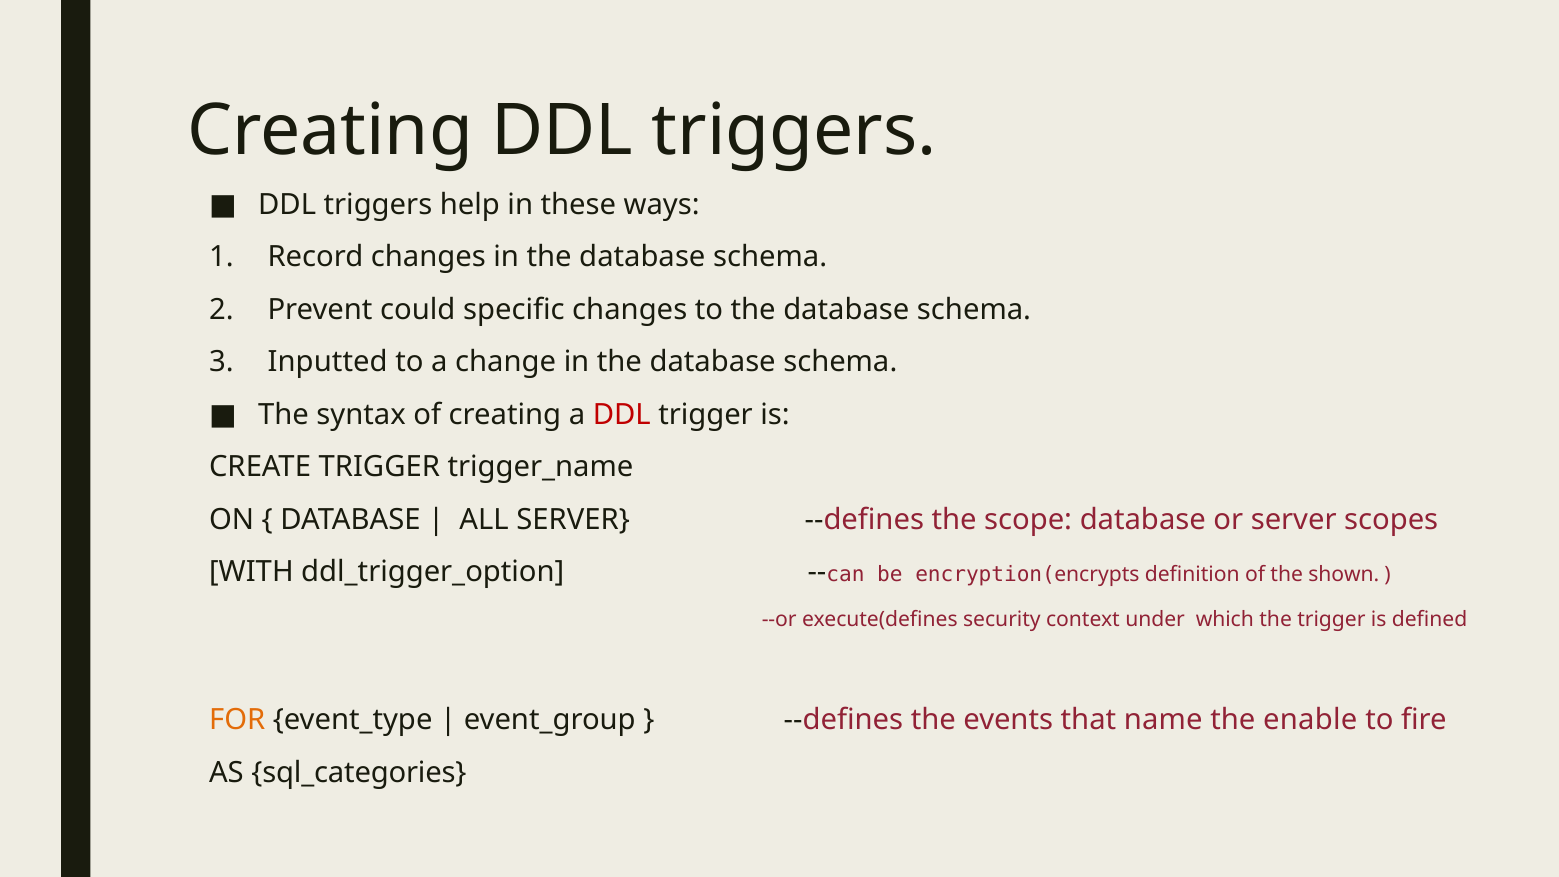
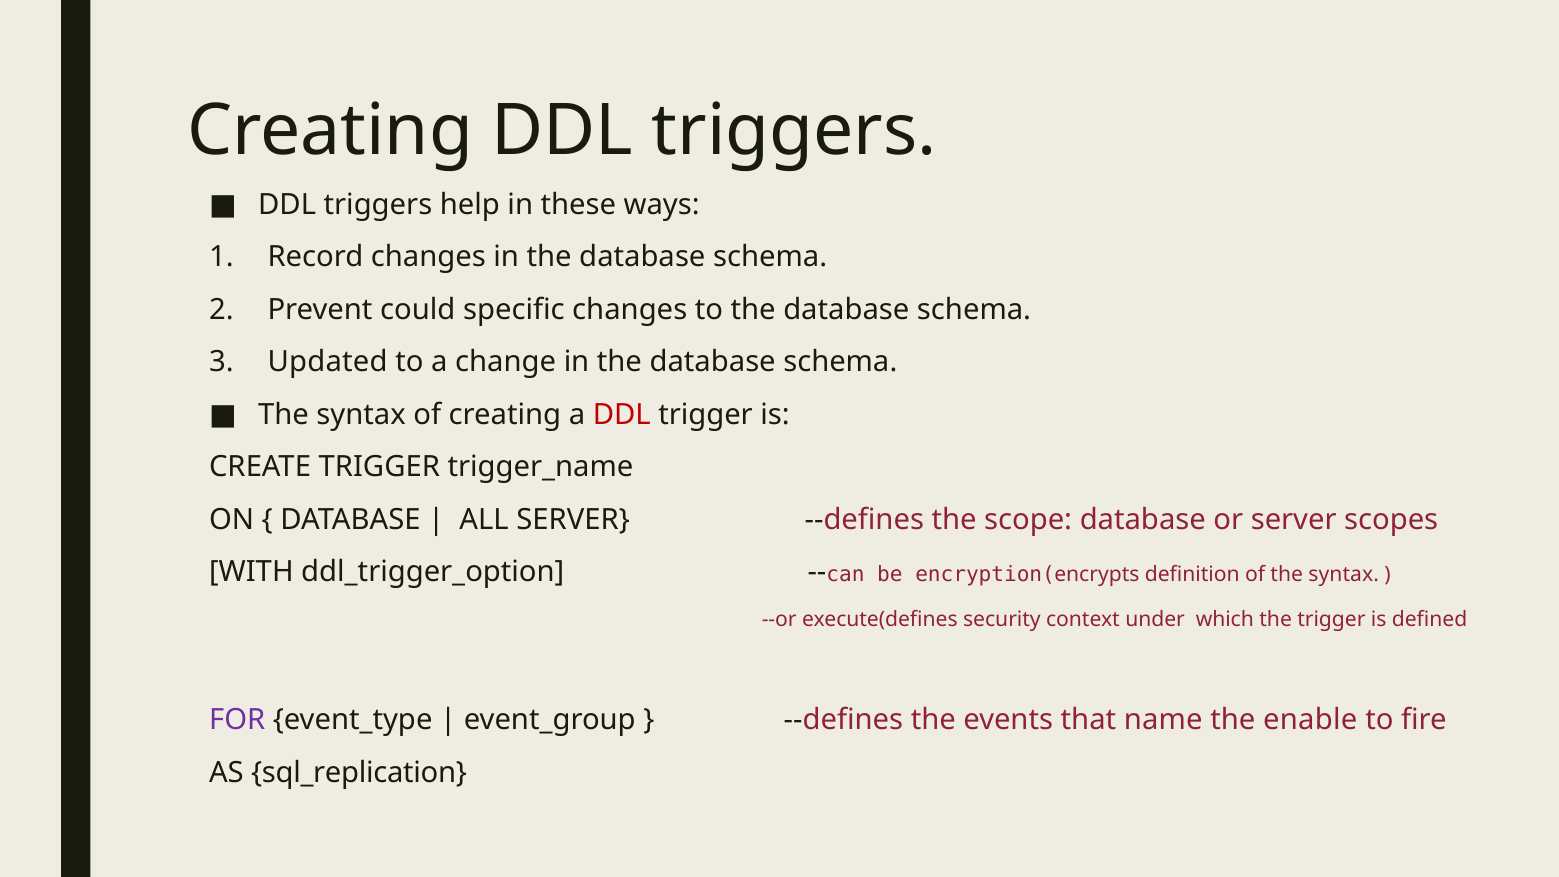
Inputted: Inputted -> Updated
of the shown: shown -> syntax
FOR colour: orange -> purple
sql_categories: sql_categories -> sql_replication
